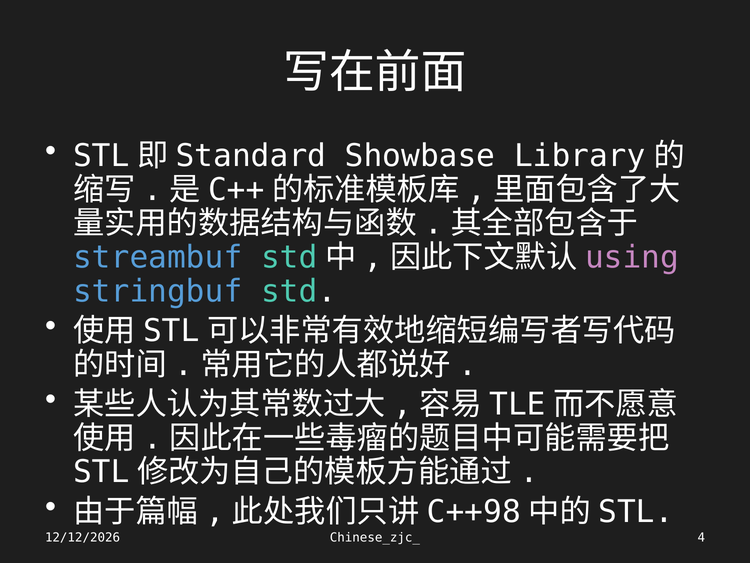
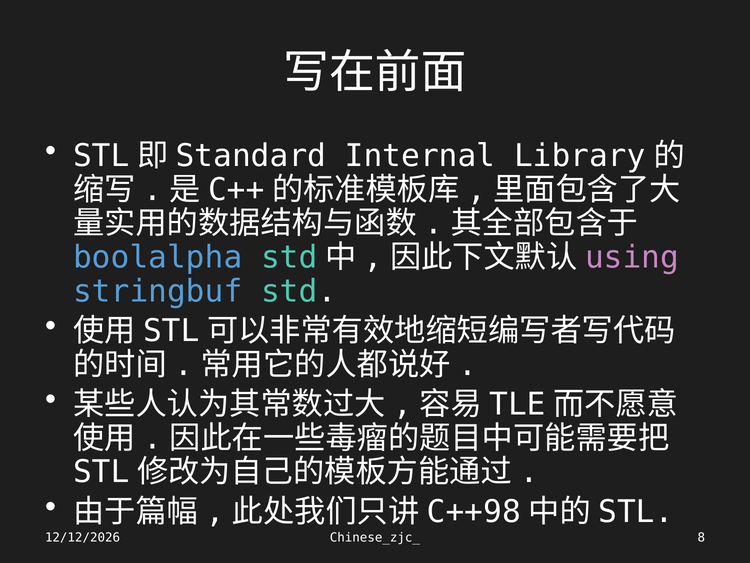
Showbase: Showbase -> Internal
streambuf: streambuf -> boolalpha
4: 4 -> 8
